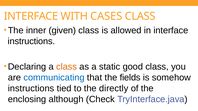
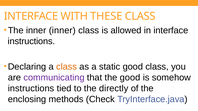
CASES: CASES -> THESE
inner given: given -> inner
communicating colour: blue -> purple
the fields: fields -> good
although: although -> methods
